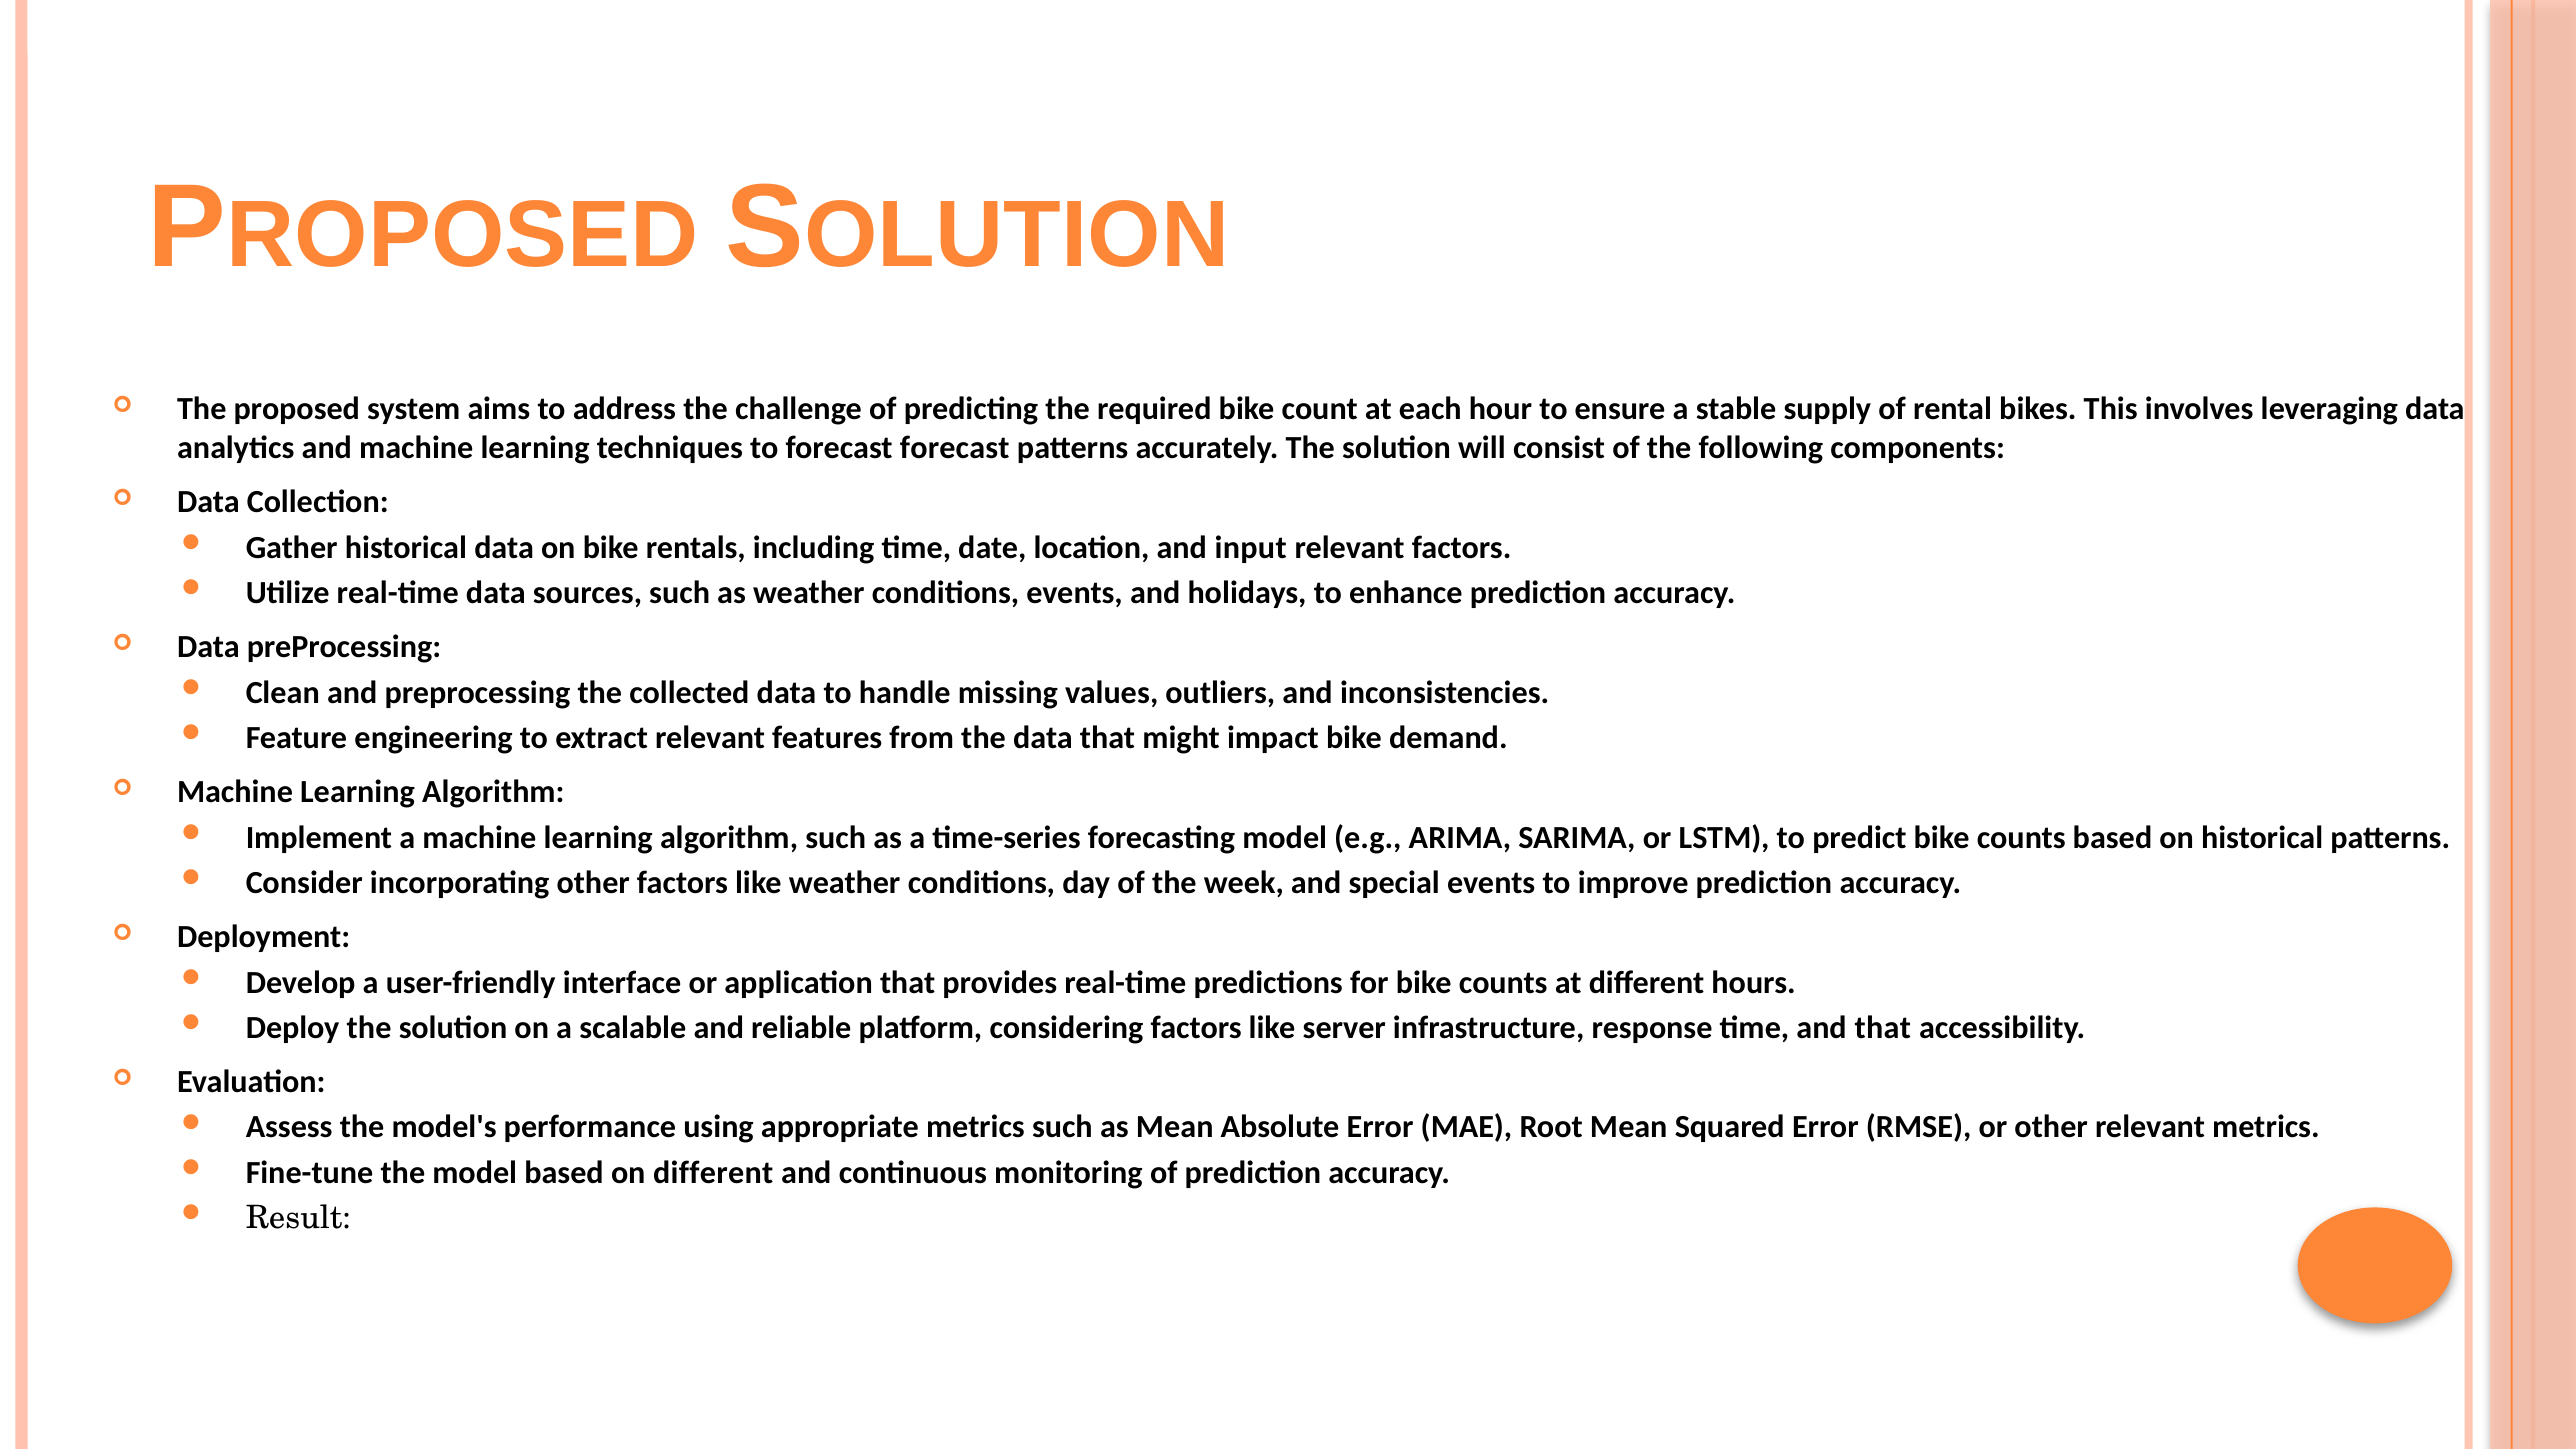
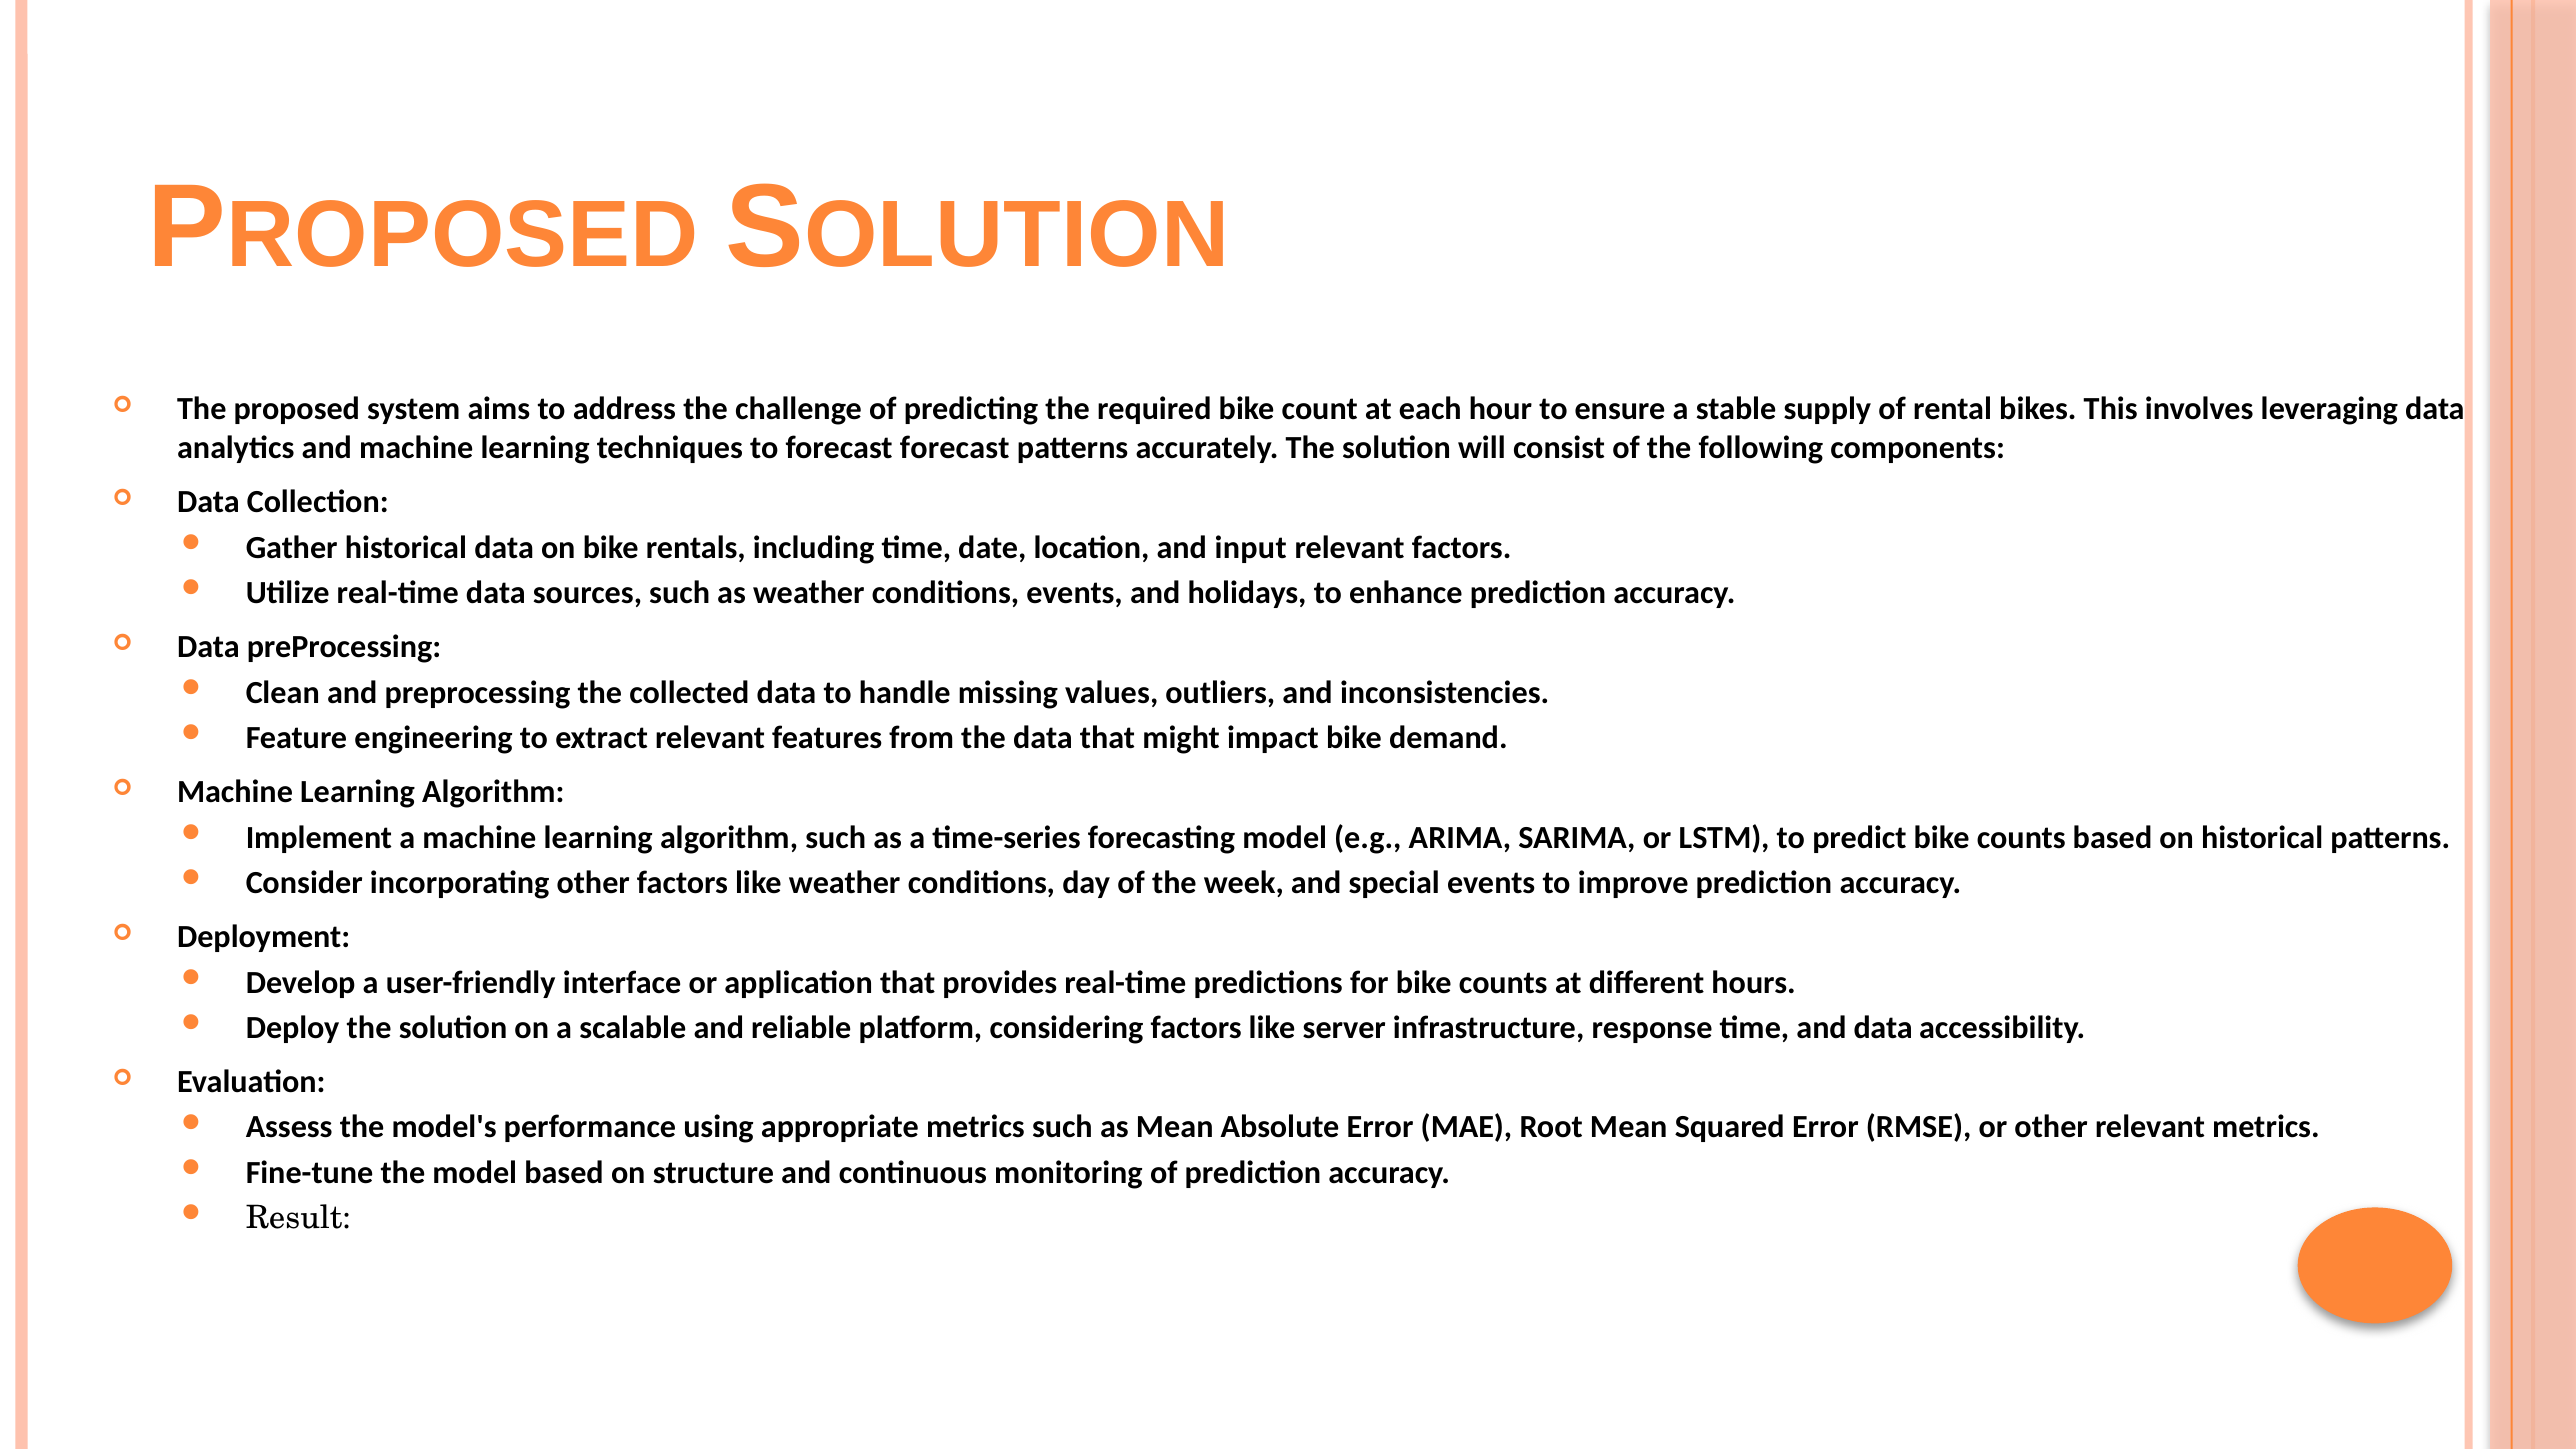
and that: that -> data
on different: different -> structure
